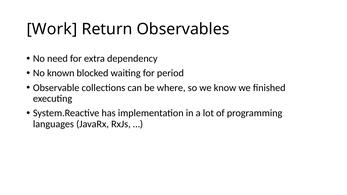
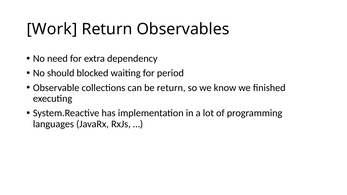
known: known -> should
be where: where -> return
